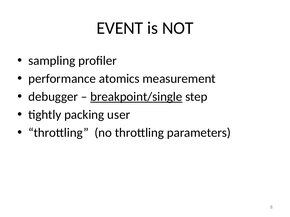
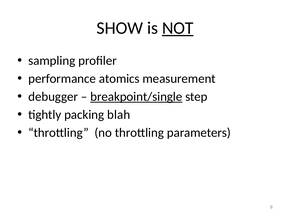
EVENT: EVENT -> SHOW
NOT underline: none -> present
user: user -> blah
